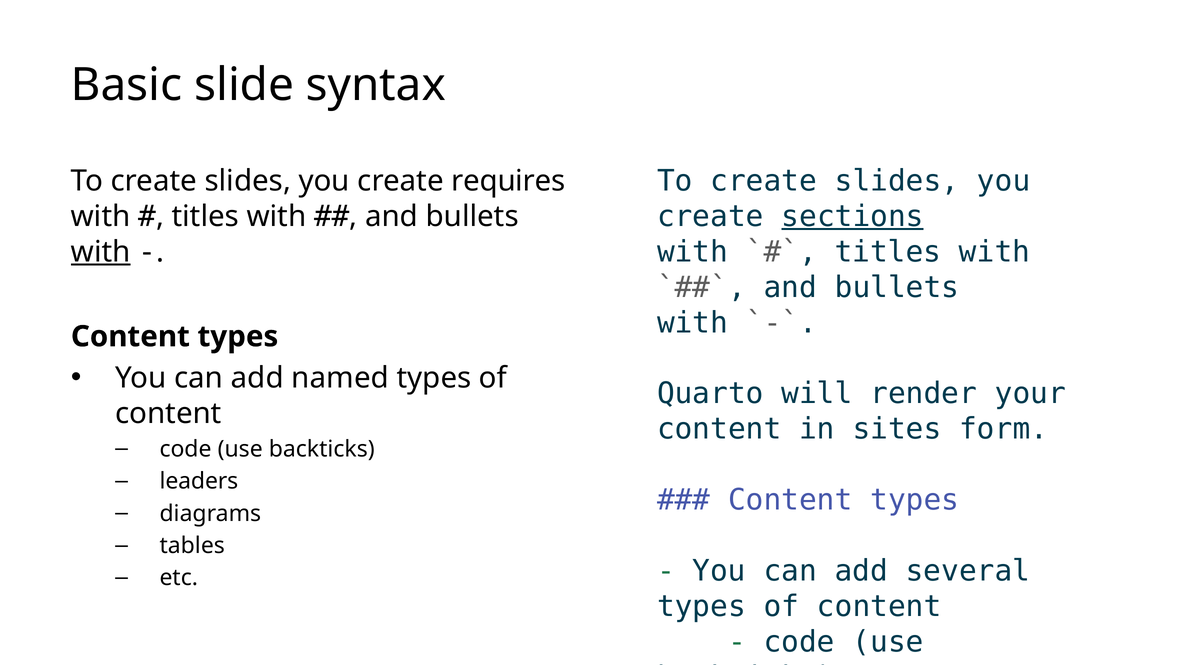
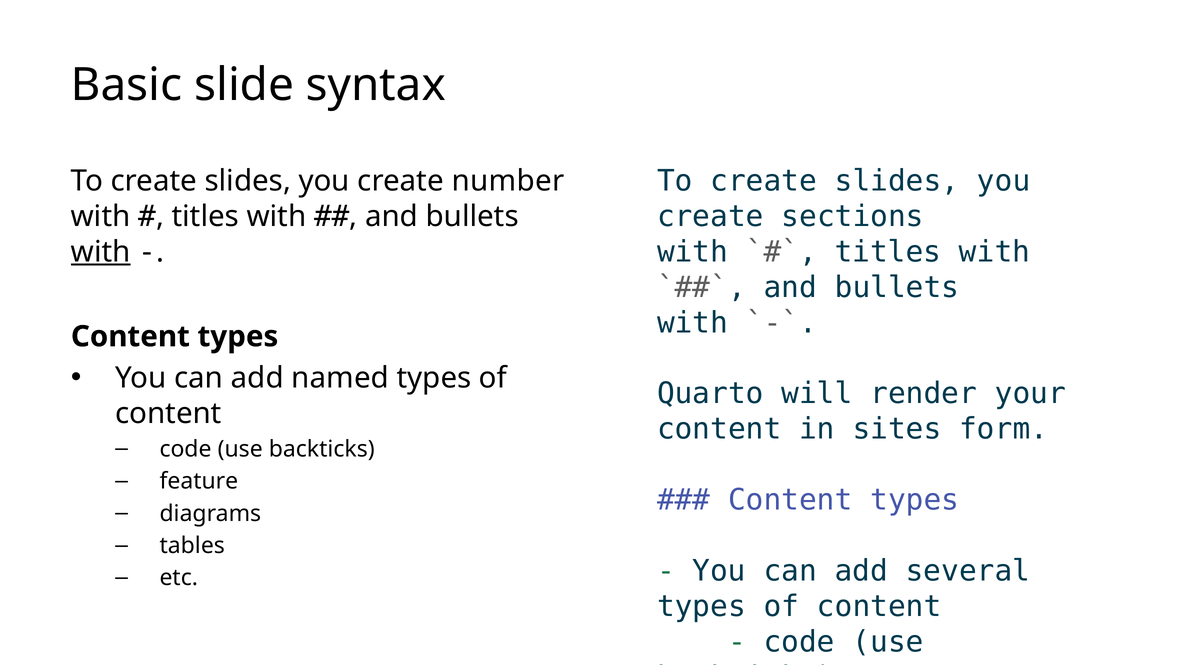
requires: requires -> number
sections underline: present -> none
leaders: leaders -> feature
